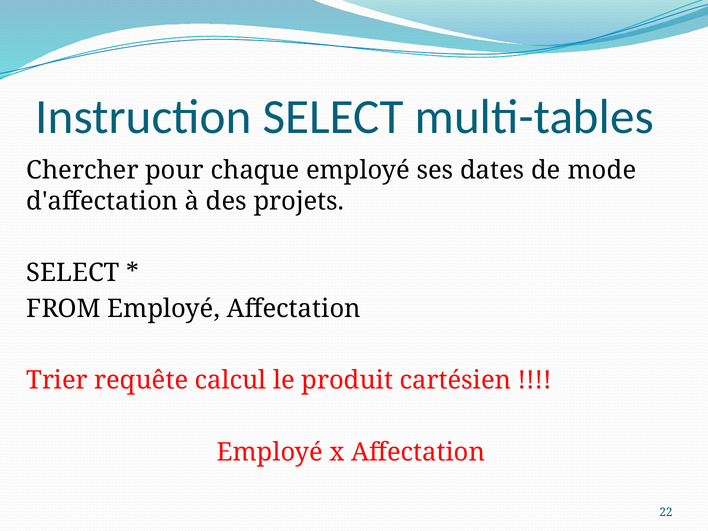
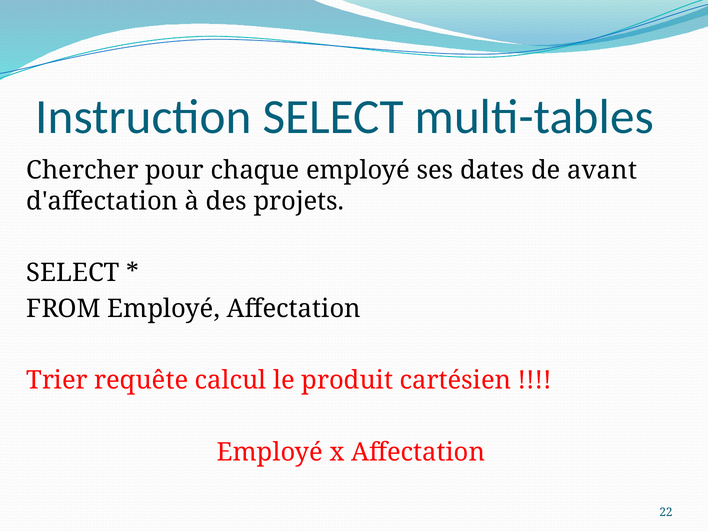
mode: mode -> avant
